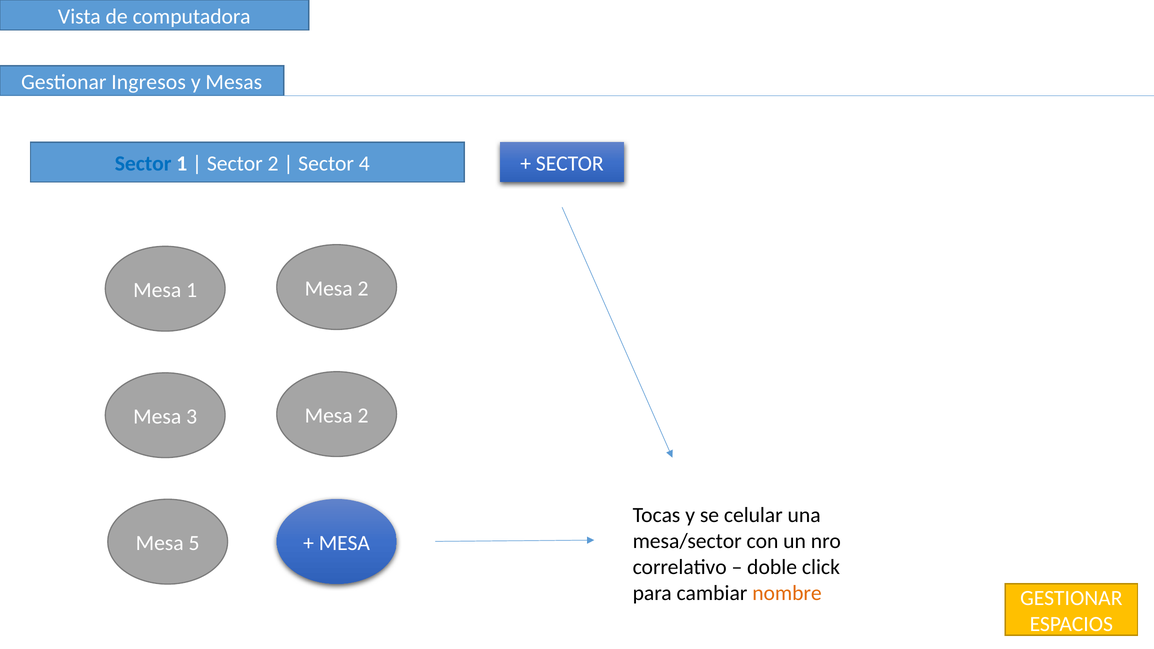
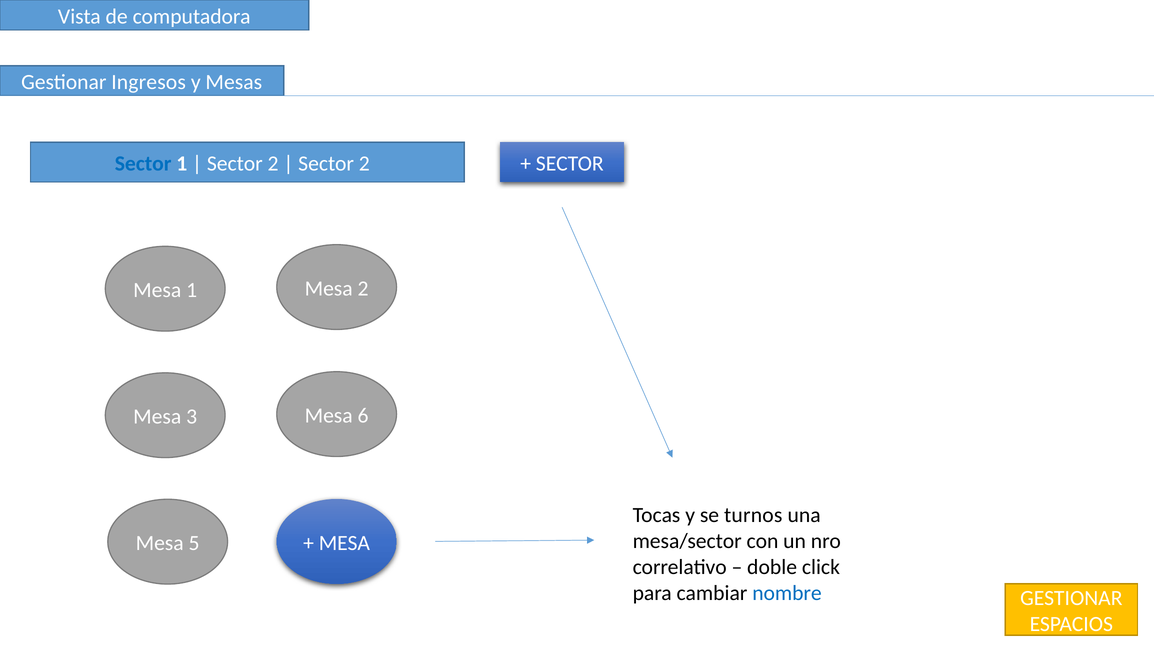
4 at (364, 164): 4 -> 2
2 at (363, 416): 2 -> 6
celular: celular -> turnos
nombre colour: orange -> blue
